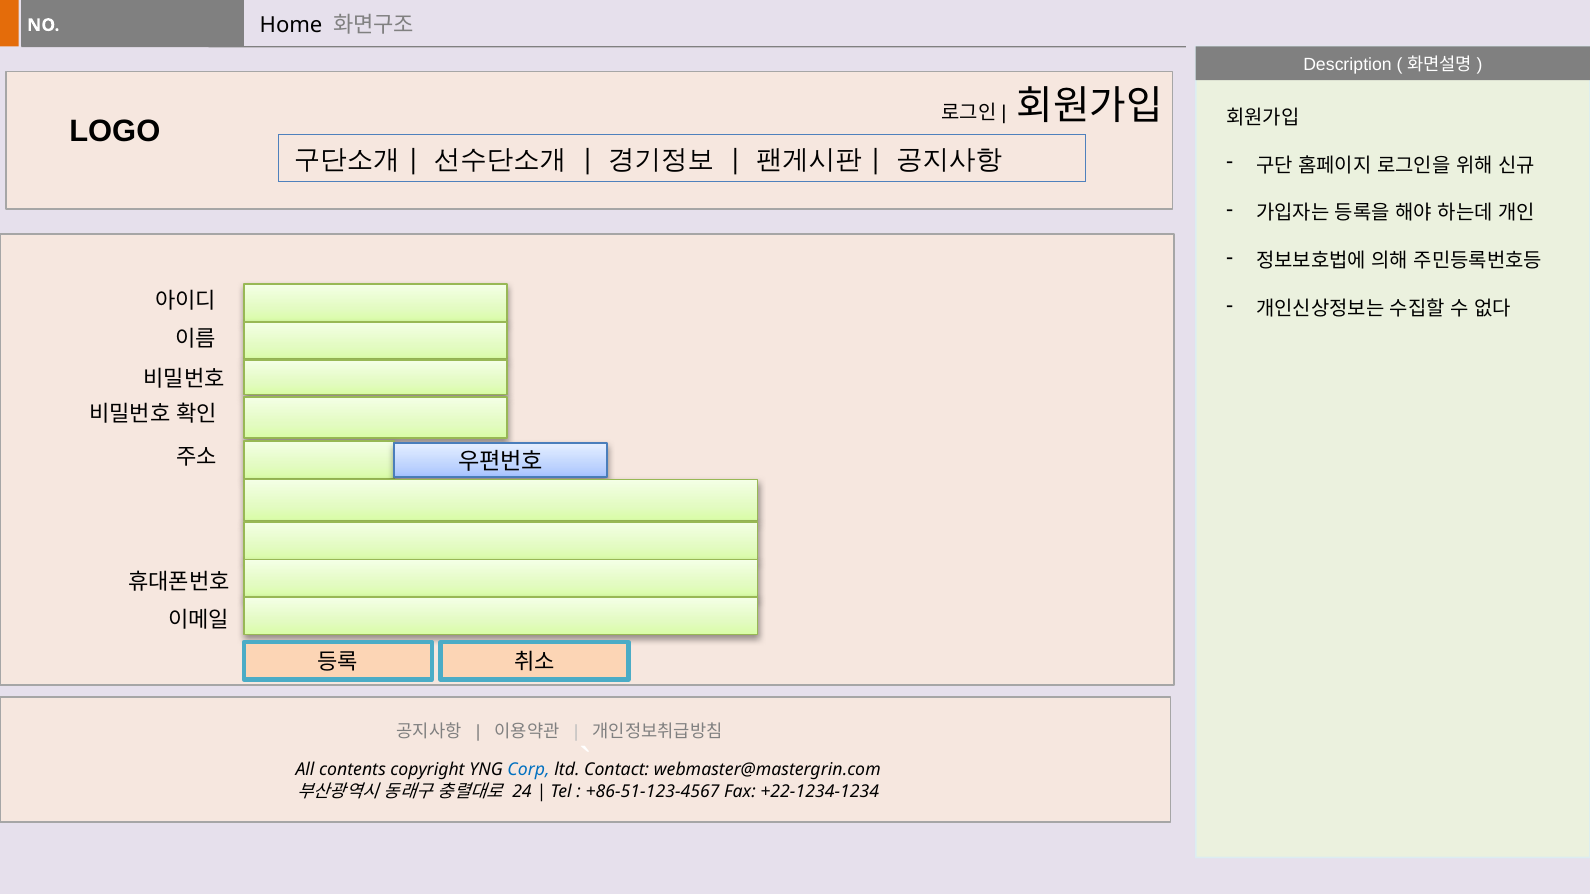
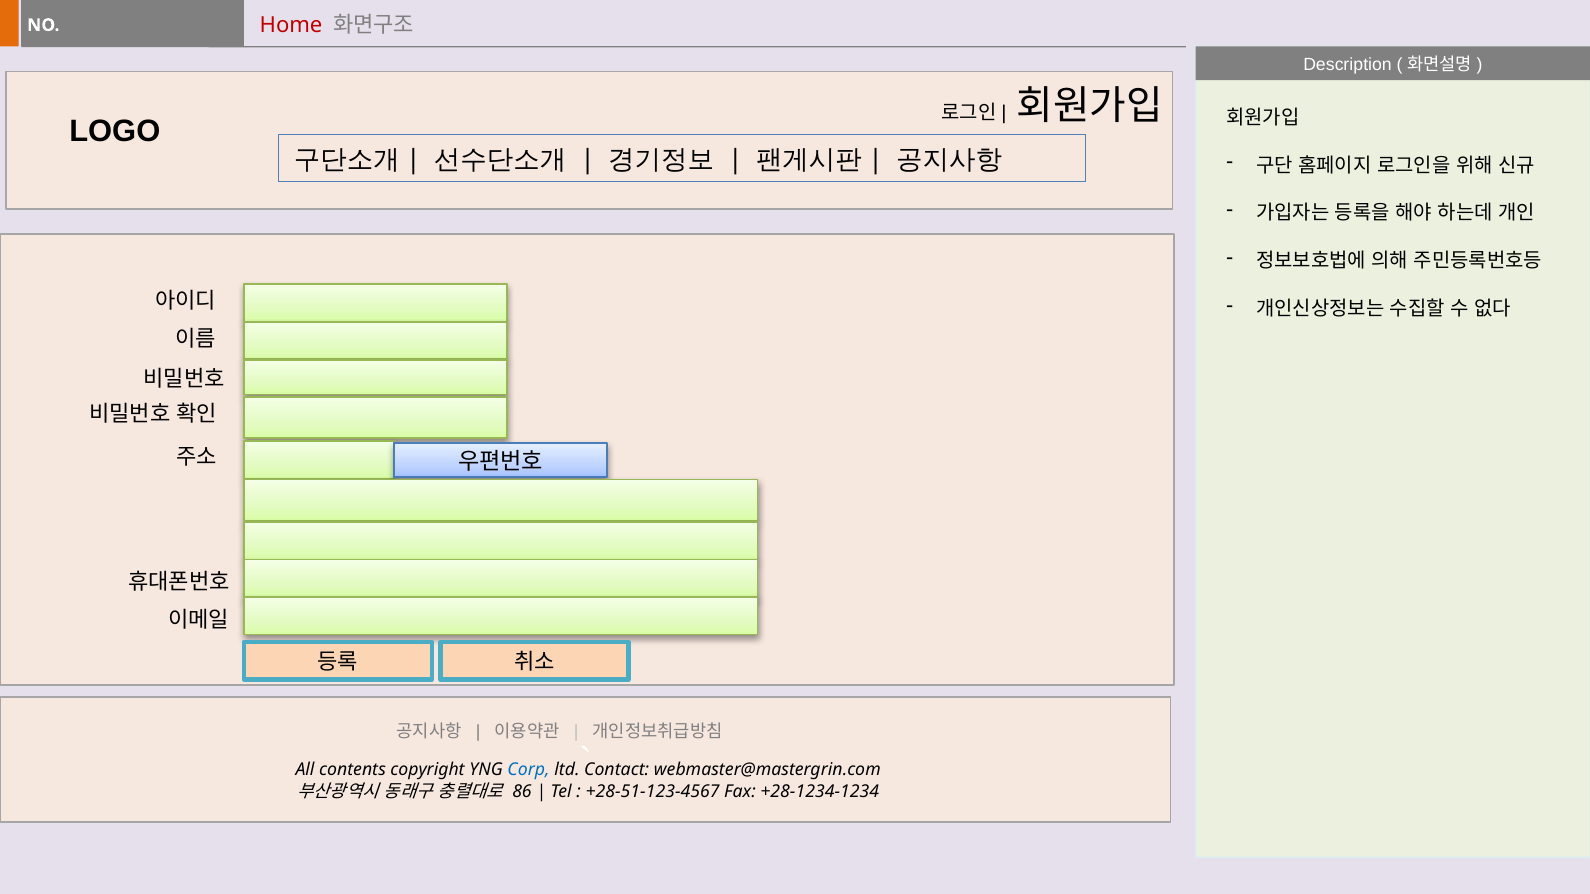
Home colour: black -> red
24: 24 -> 86
+86-51-123-4567: +86-51-123-4567 -> +28-51-123-4567
+22-1234-1234: +22-1234-1234 -> +28-1234-1234
